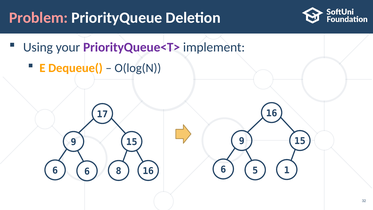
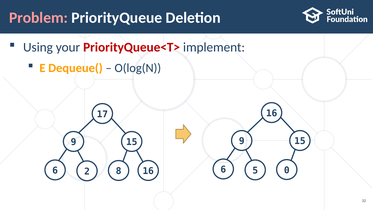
PriorityQueue<T> colour: purple -> red
1: 1 -> 0
6 6: 6 -> 2
